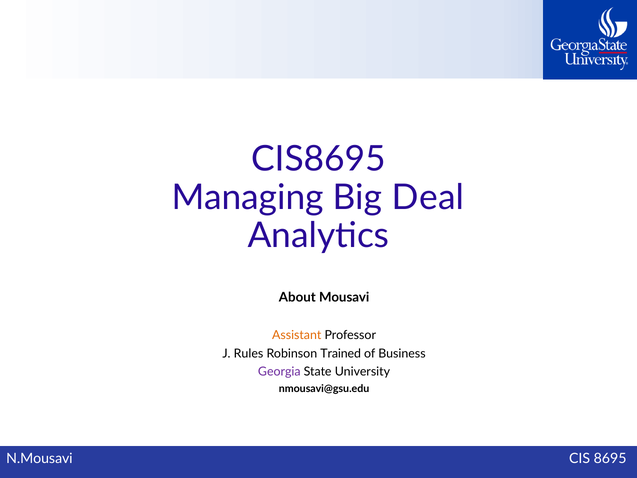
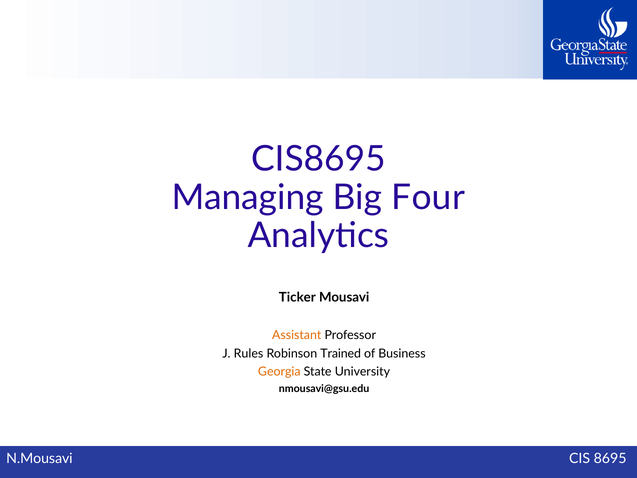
Deal: Deal -> Four
About: About -> Ticker
Georgia colour: purple -> orange
